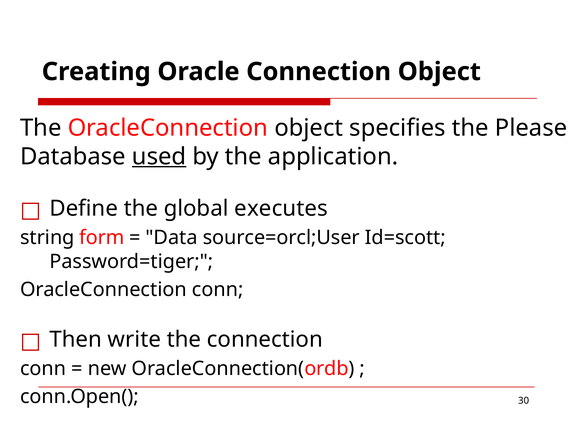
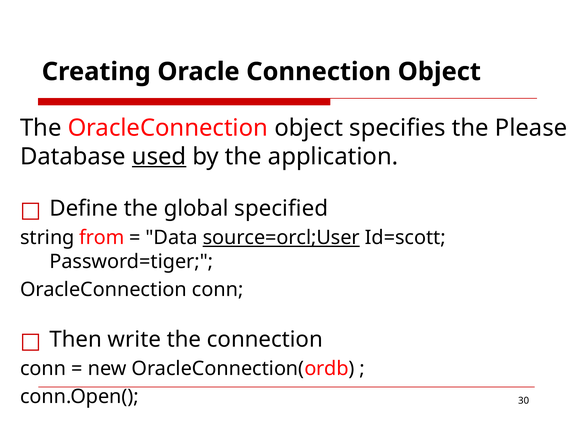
executes: executes -> specified
form: form -> from
source=orcl;User underline: none -> present
